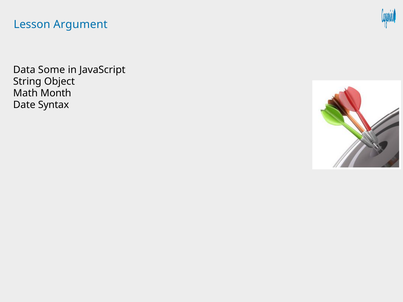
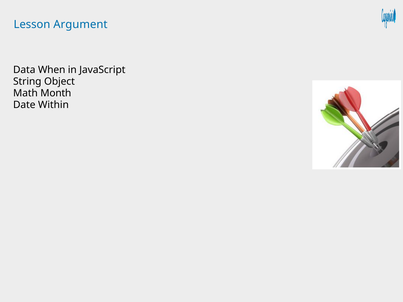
Some: Some -> When
Syntax: Syntax -> Within
